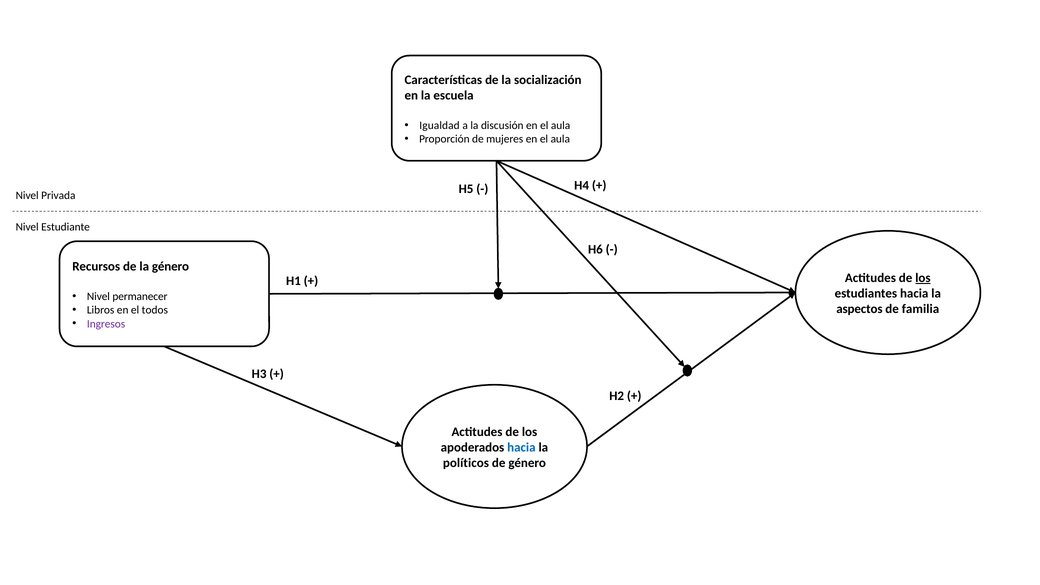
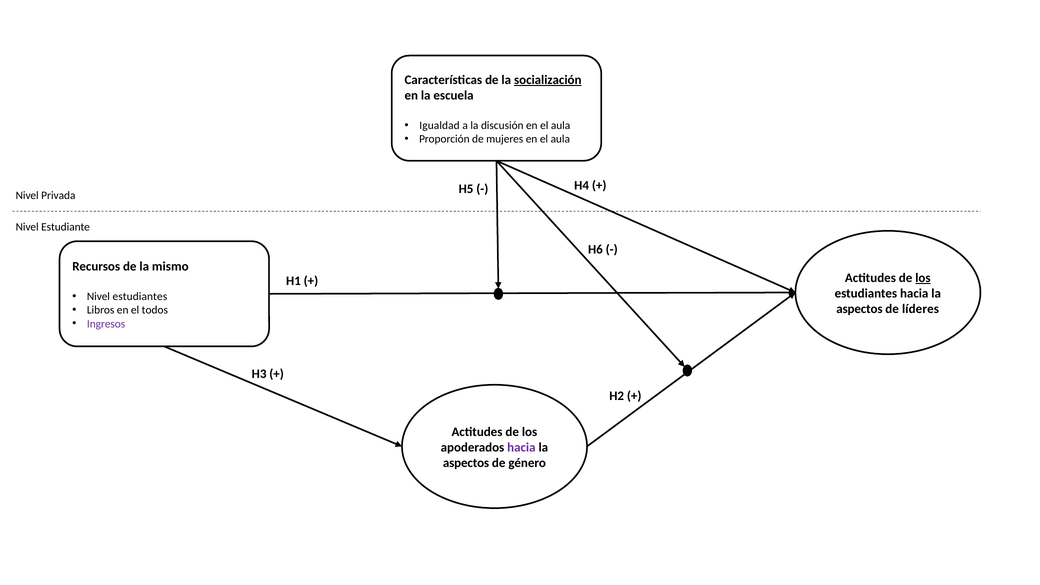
socialización underline: none -> present
la género: género -> mismo
Nivel permanecer: permanecer -> estudiantes
familia: familia -> líderes
hacia at (521, 447) colour: blue -> purple
políticos at (466, 463): políticos -> aspectos
